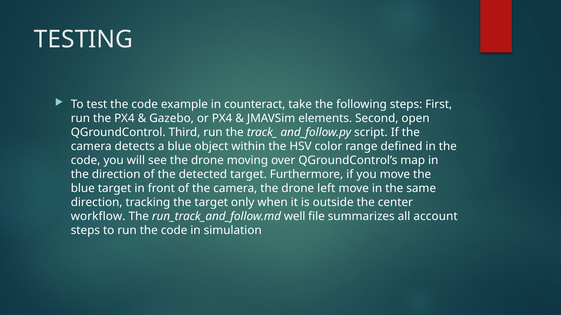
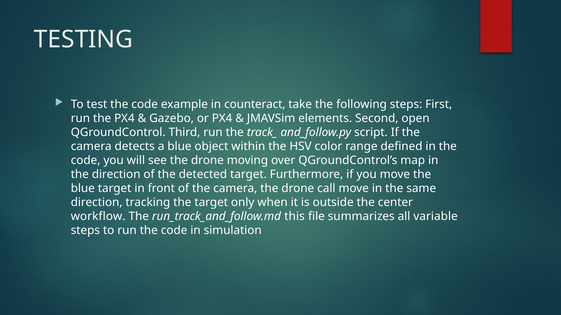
left: left -> call
well: well -> this
account: account -> variable
